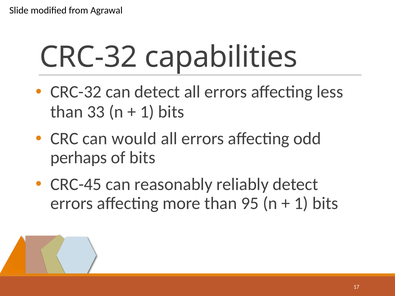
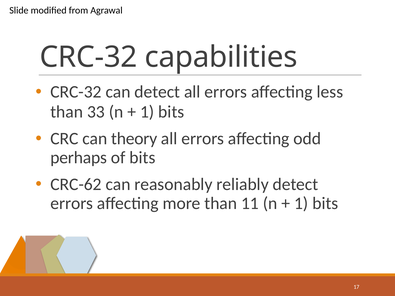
would: would -> theory
CRC-45: CRC-45 -> CRC-62
95: 95 -> 11
